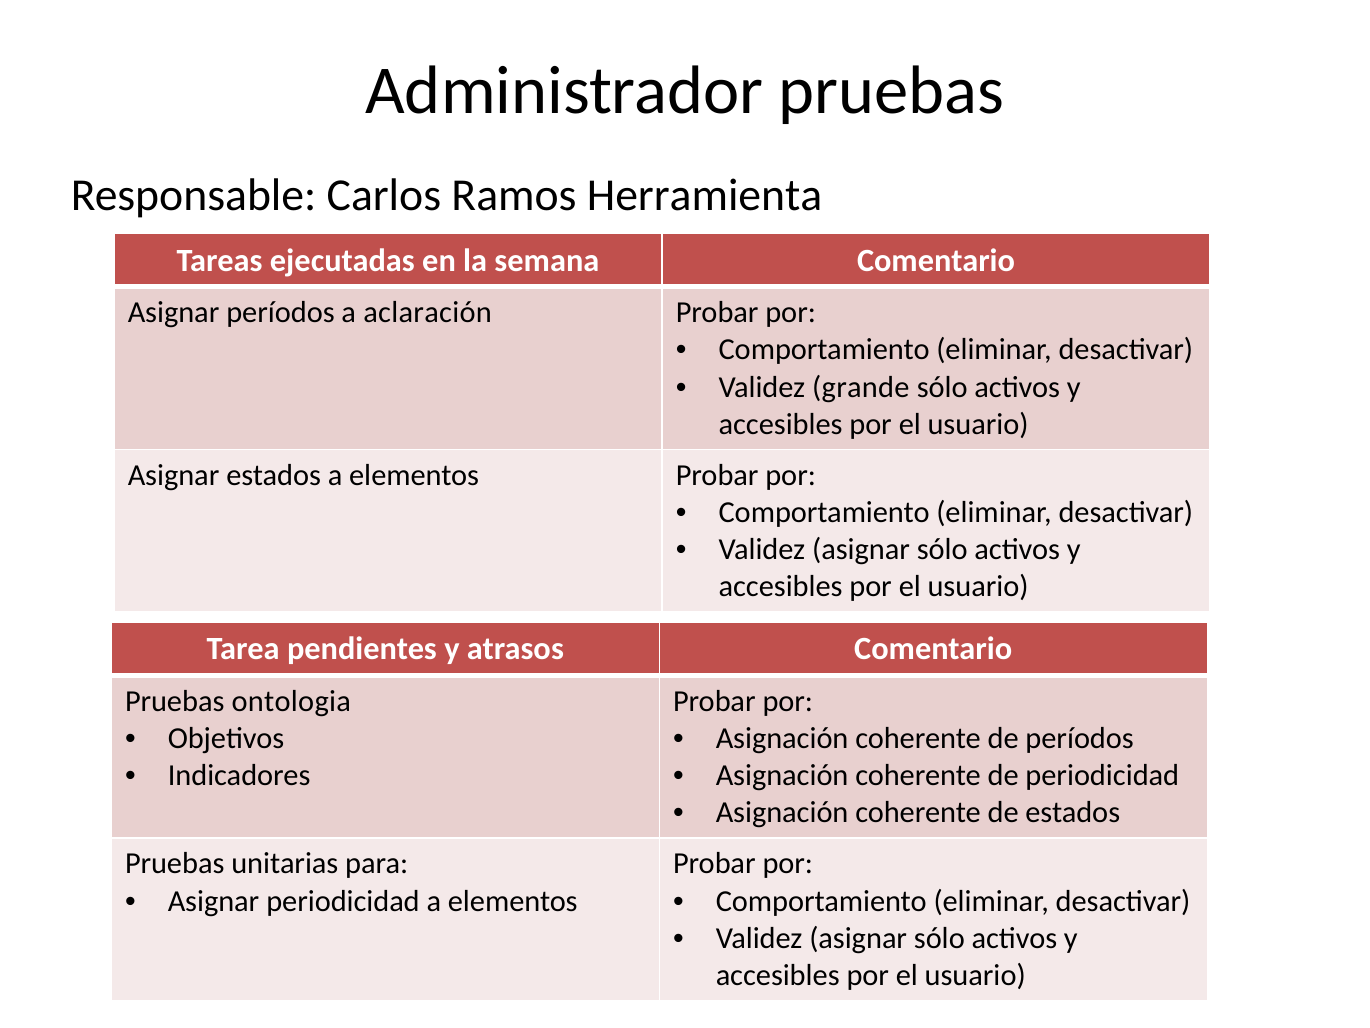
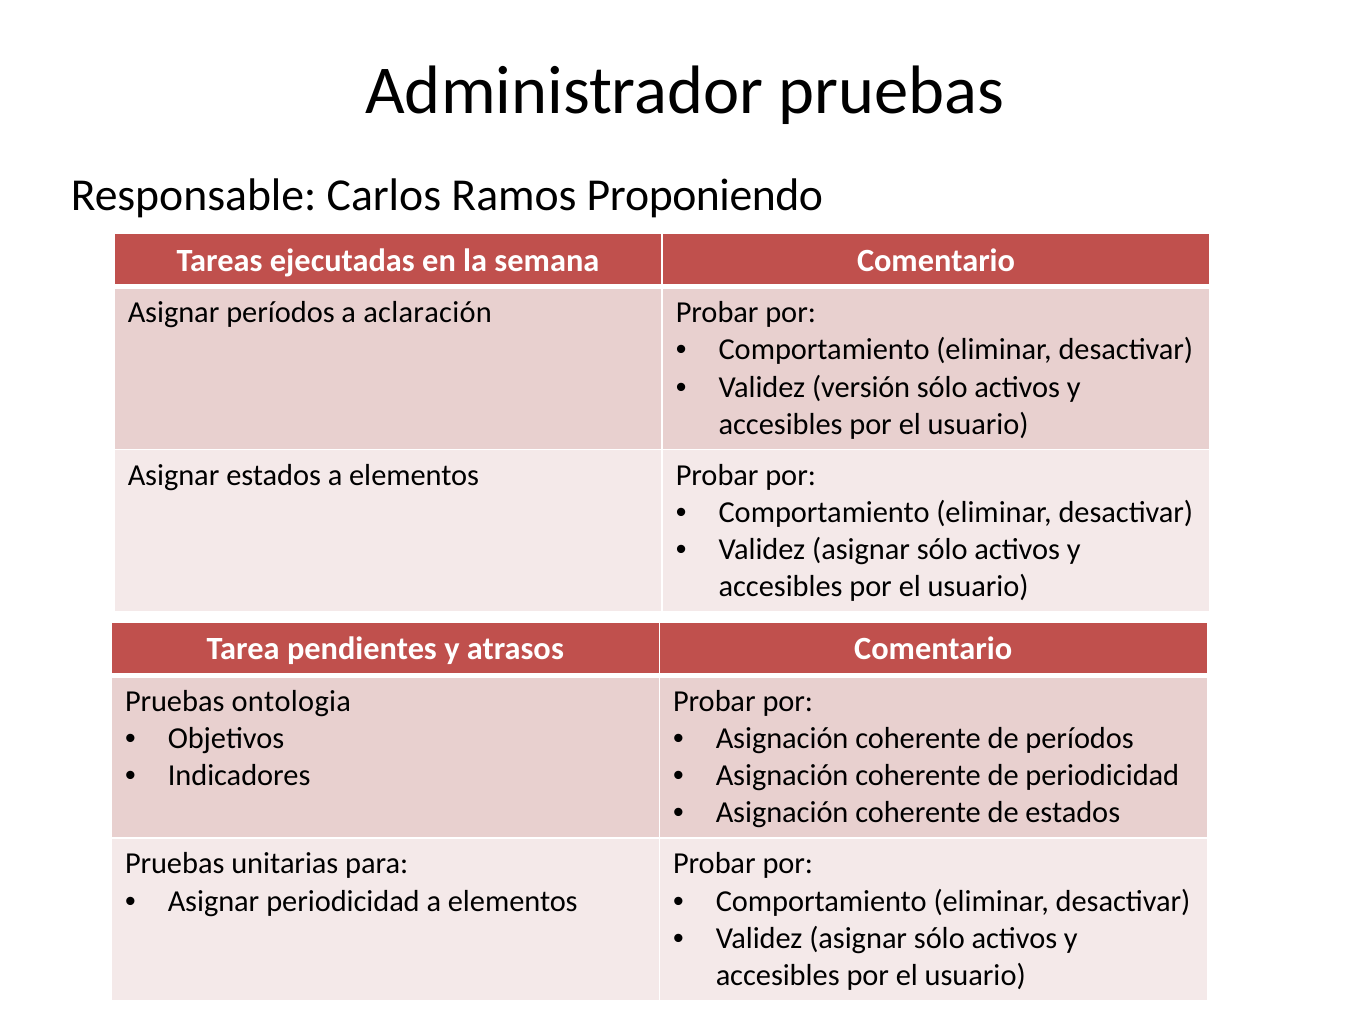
Herramienta: Herramienta -> Proponiendo
grande: grande -> versión
